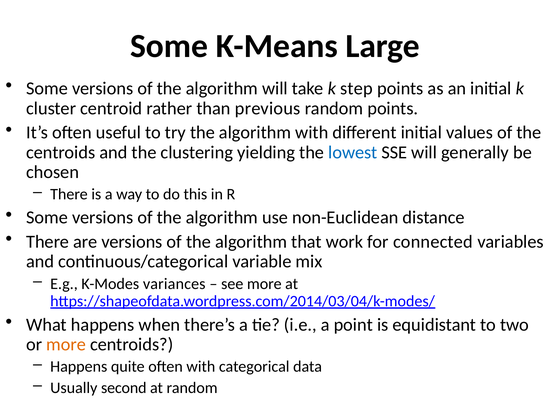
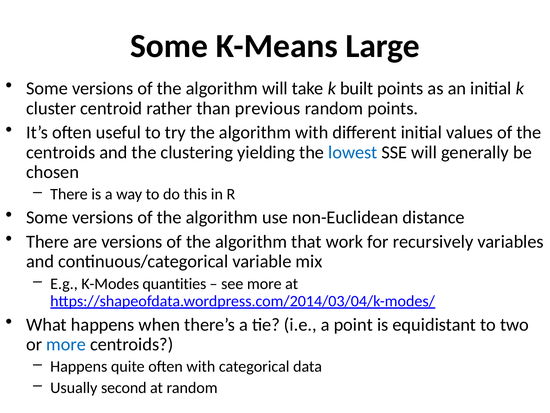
step: step -> built
connected: connected -> recursively
variances: variances -> quantities
more at (66, 344) colour: orange -> blue
